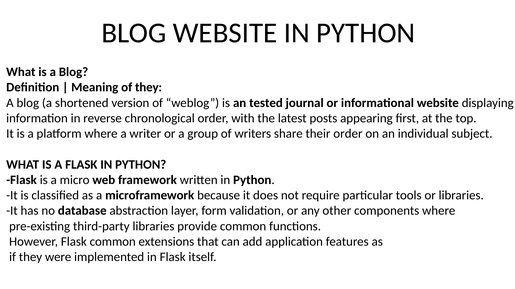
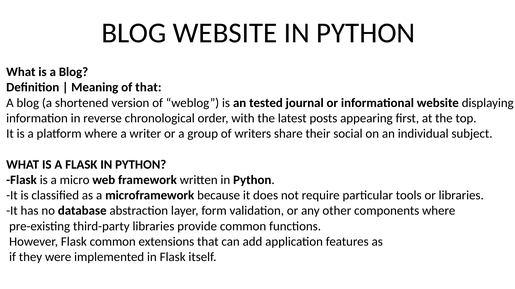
of they: they -> that
their order: order -> social
